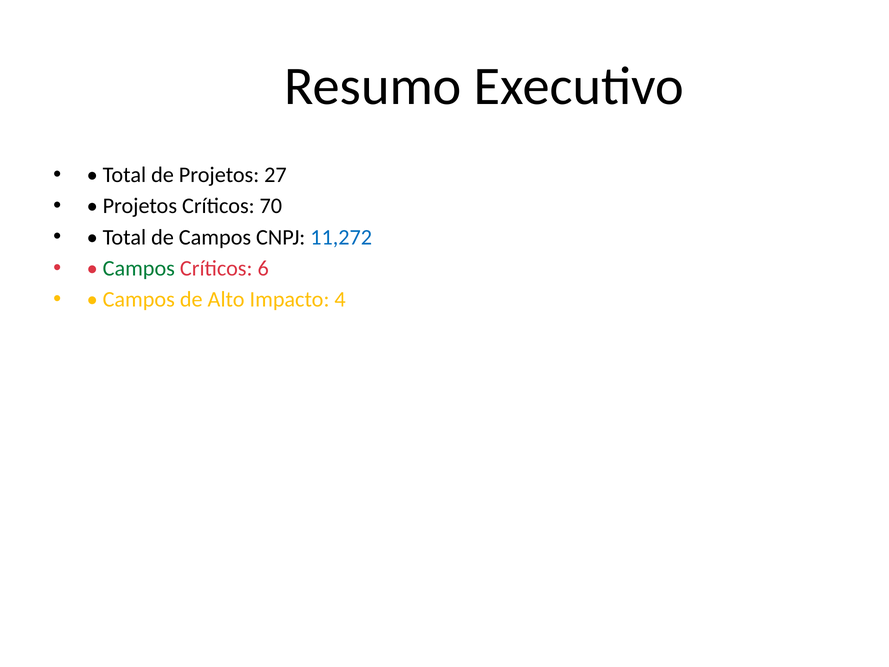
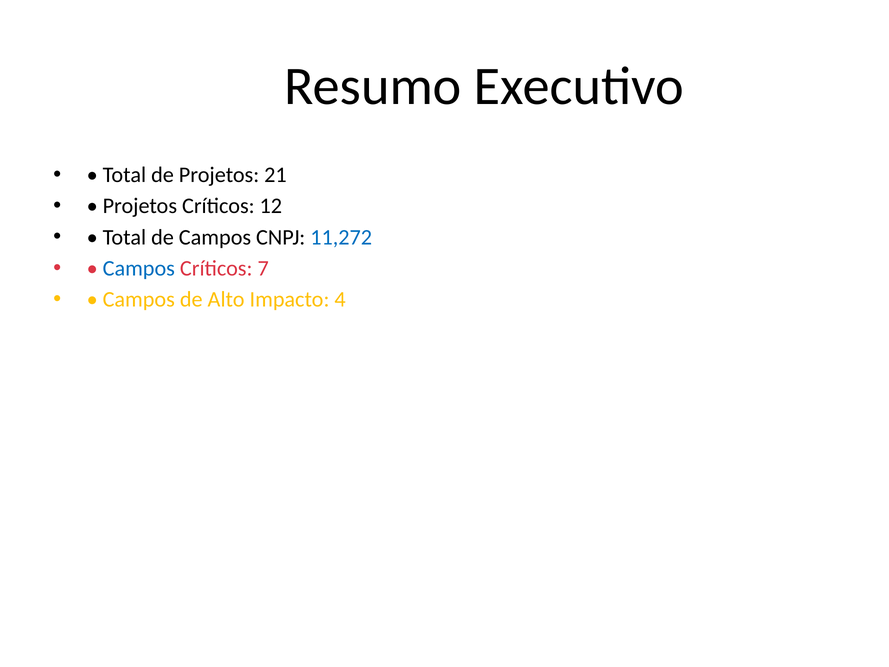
27: 27 -> 21
70: 70 -> 12
Campos at (139, 268) colour: green -> blue
6: 6 -> 7
